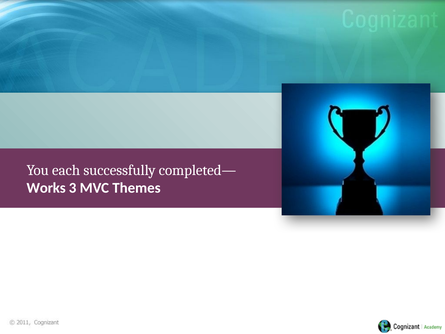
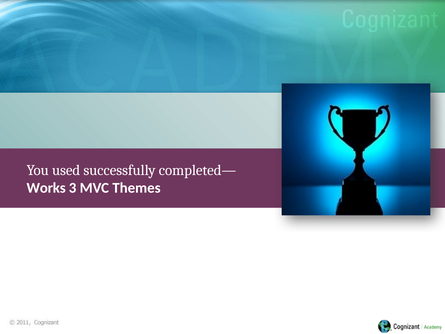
each: each -> used
